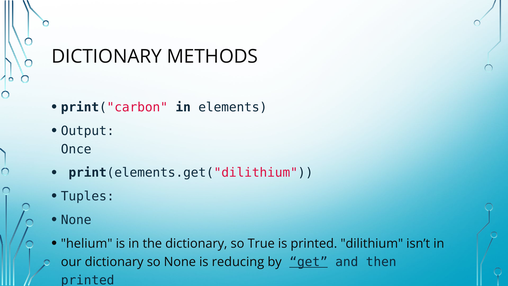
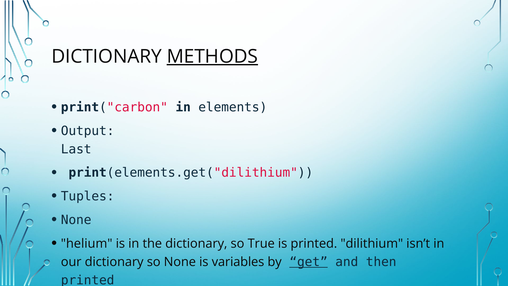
METHODS underline: none -> present
Once: Once -> Last
reducing: reducing -> variables
